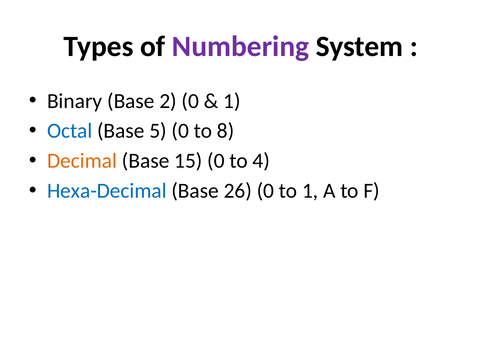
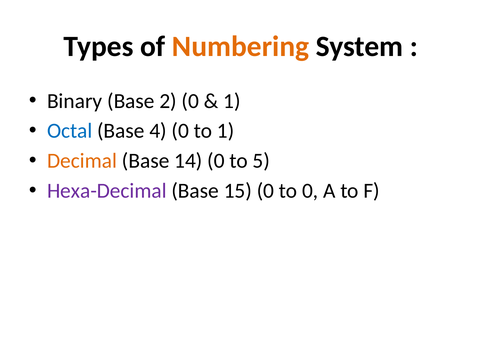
Numbering colour: purple -> orange
5: 5 -> 4
to 8: 8 -> 1
15: 15 -> 14
4: 4 -> 5
Hexa-Decimal colour: blue -> purple
26: 26 -> 15
to 1: 1 -> 0
